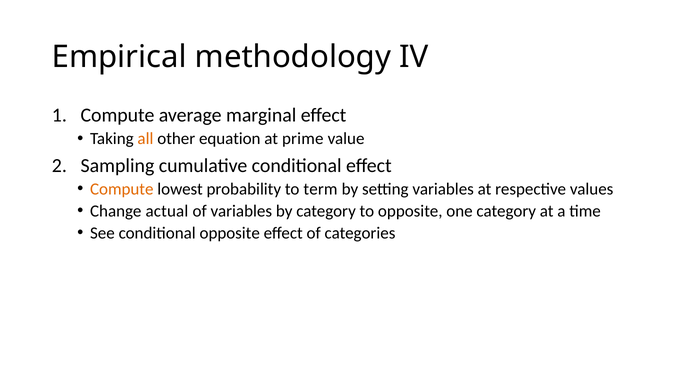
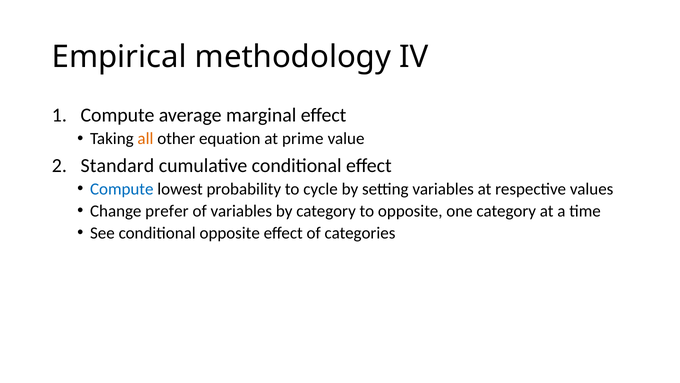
Sampling: Sampling -> Standard
Compute at (122, 189) colour: orange -> blue
term: term -> cycle
actual: actual -> prefer
